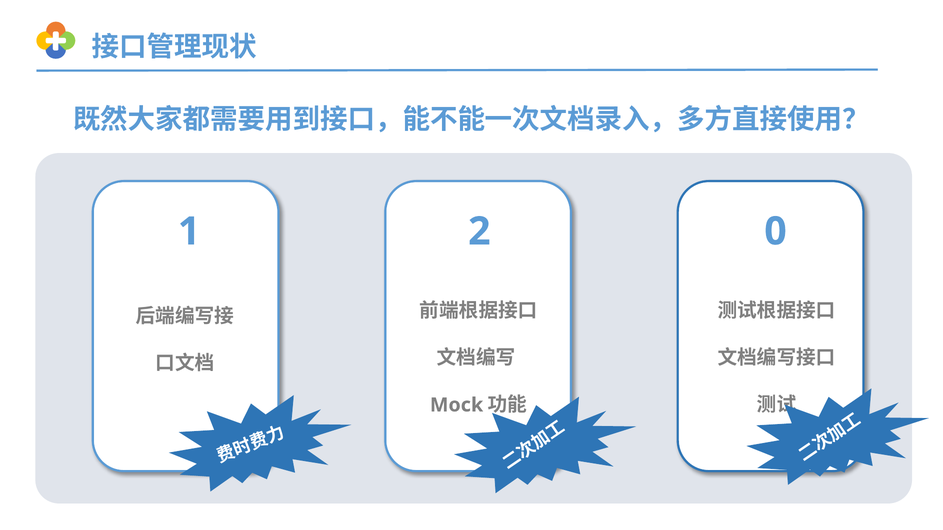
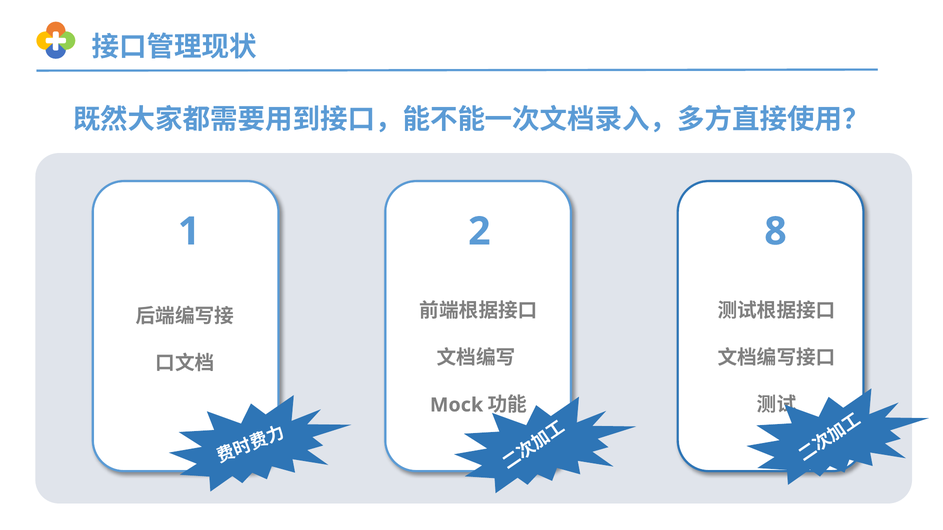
0: 0 -> 8
